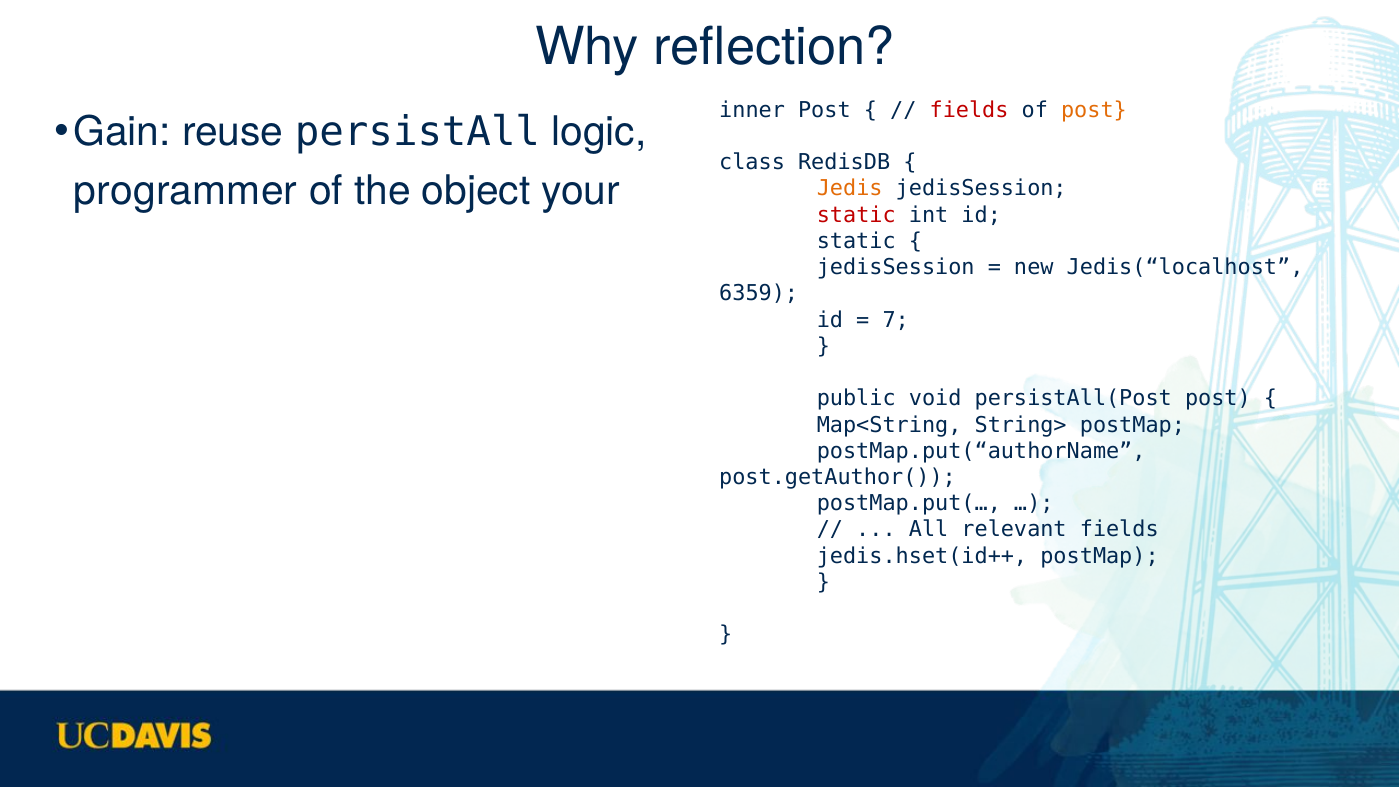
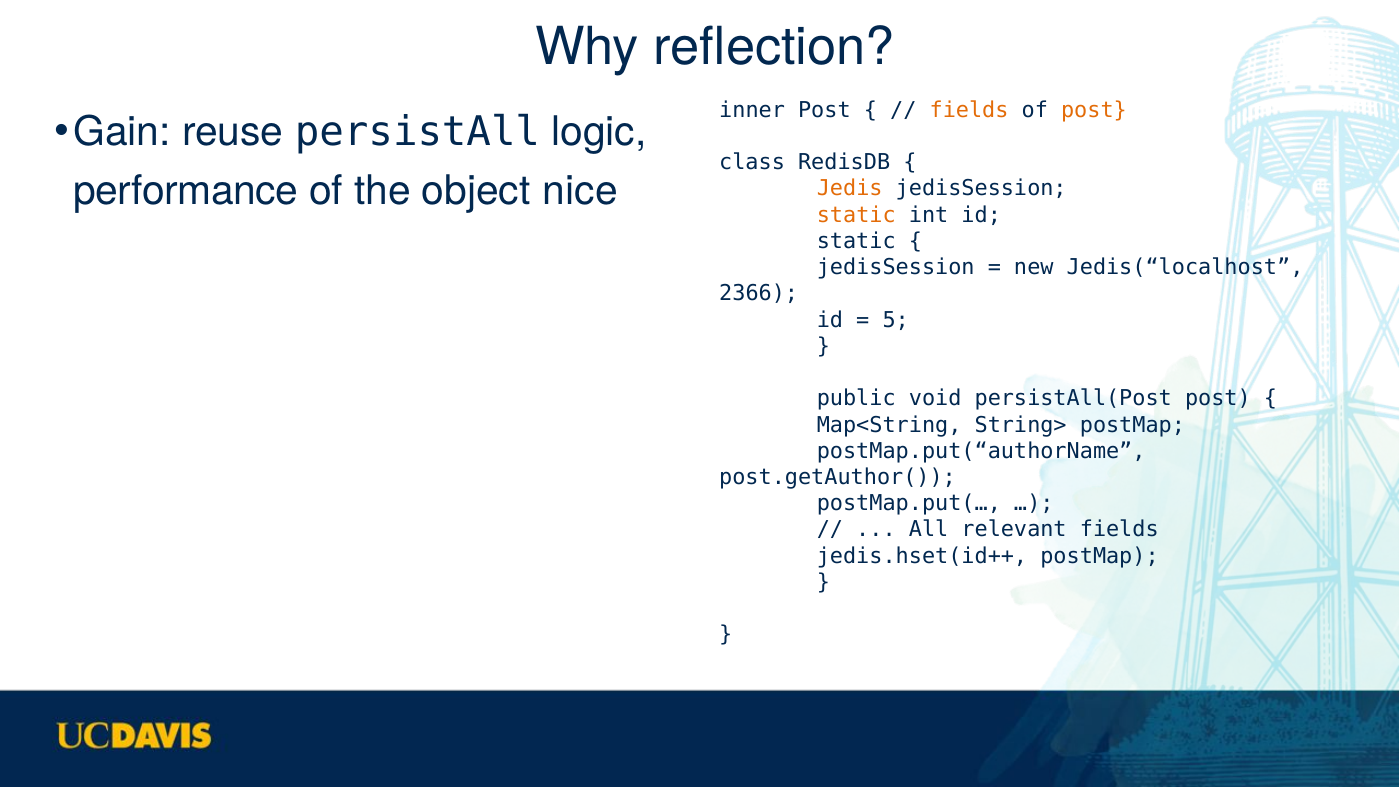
fields at (969, 110) colour: red -> orange
programmer: programmer -> performance
your: your -> nice
static at (856, 215) colour: red -> orange
6359: 6359 -> 2366
7: 7 -> 5
